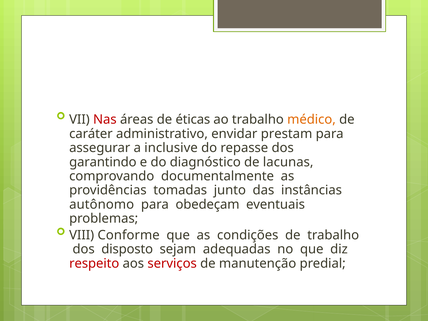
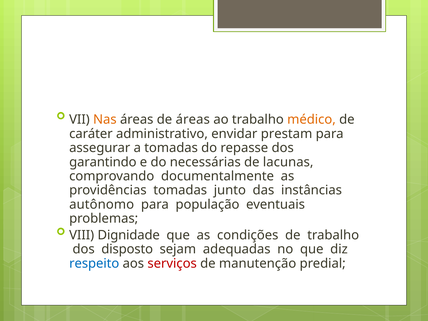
Nas colour: red -> orange
de éticas: éticas -> áreas
a inclusive: inclusive -> tomadas
diagnóstico: diagnóstico -> necessárias
obedeçam: obedeçam -> população
Conforme: Conforme -> Dignidade
respeito colour: red -> blue
